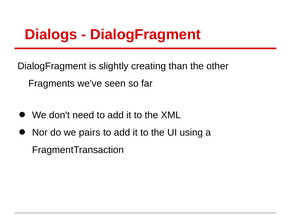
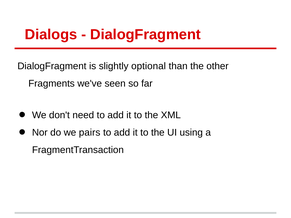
creating: creating -> optional
